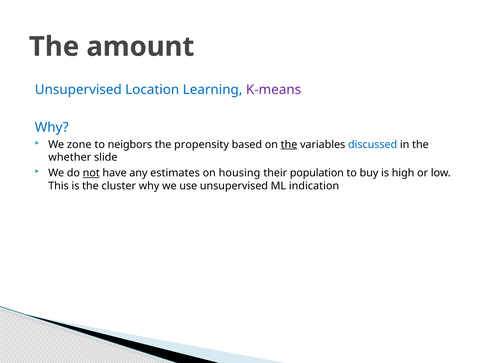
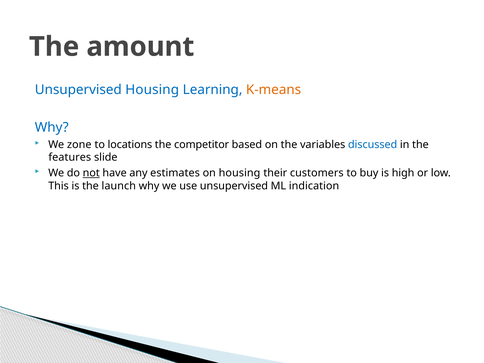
Unsupervised Location: Location -> Housing
K-means colour: purple -> orange
neigbors: neigbors -> locations
propensity: propensity -> competitor
the at (289, 144) underline: present -> none
whether: whether -> features
population: population -> customers
cluster: cluster -> launch
